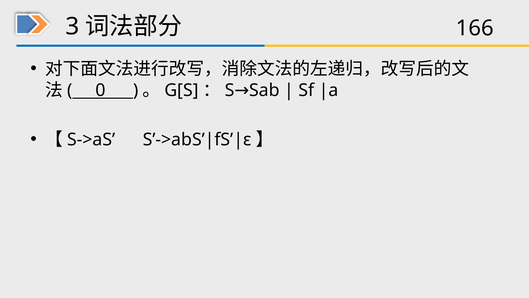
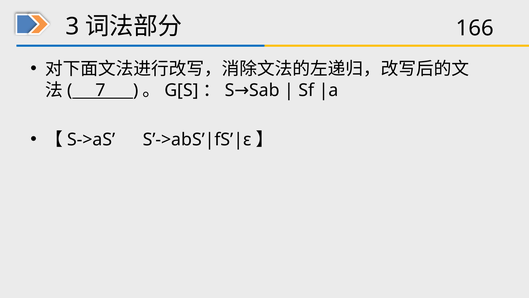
0: 0 -> 7
